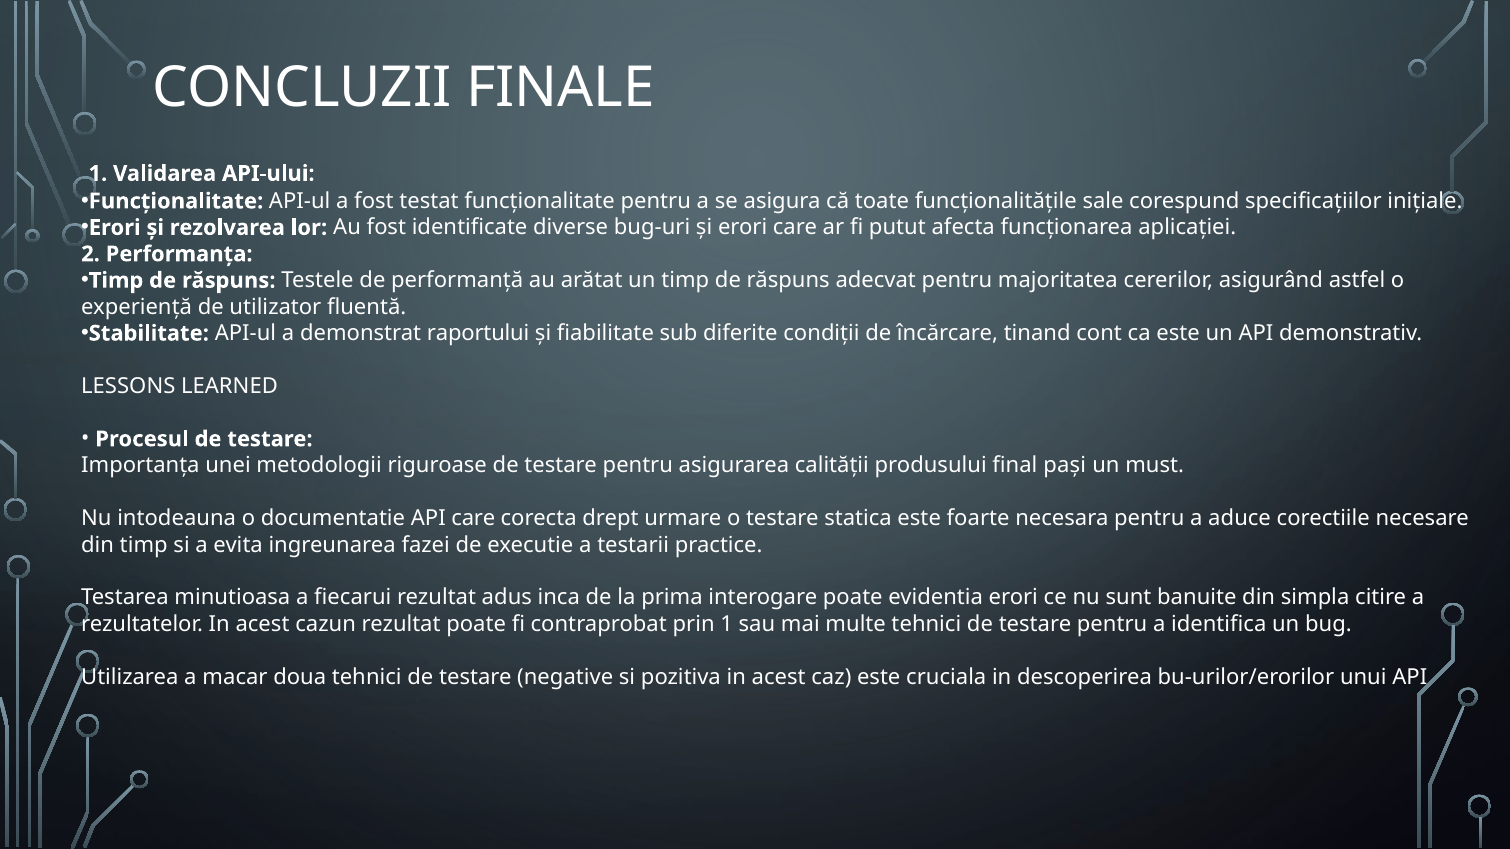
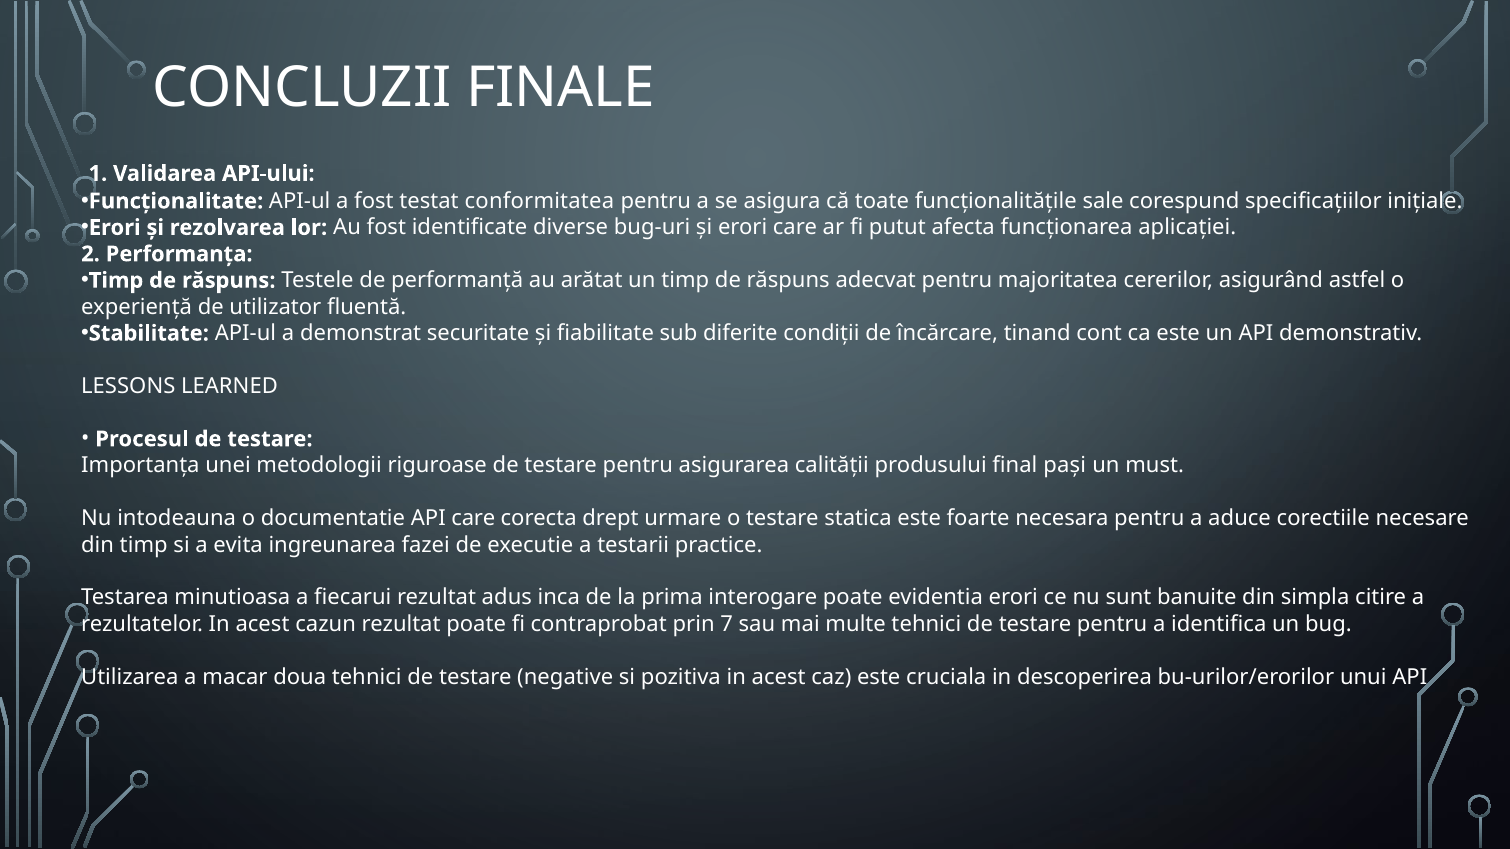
testat funcționalitate: funcționalitate -> conformitatea
raportului: raportului -> securitate
prin 1: 1 -> 7
